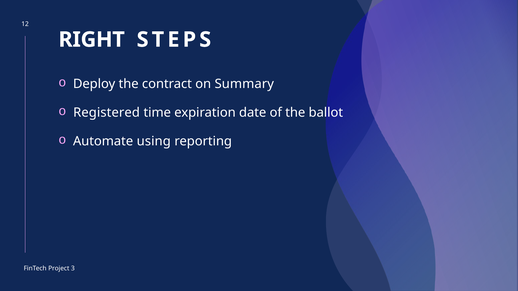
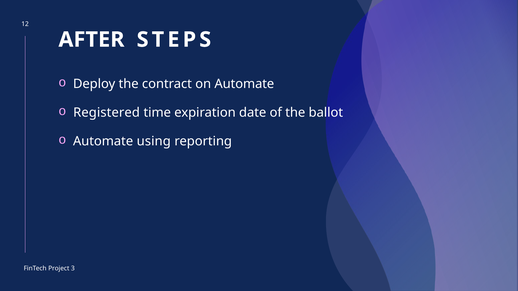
RIGHT: RIGHT -> AFTER
on Summary: Summary -> Automate
